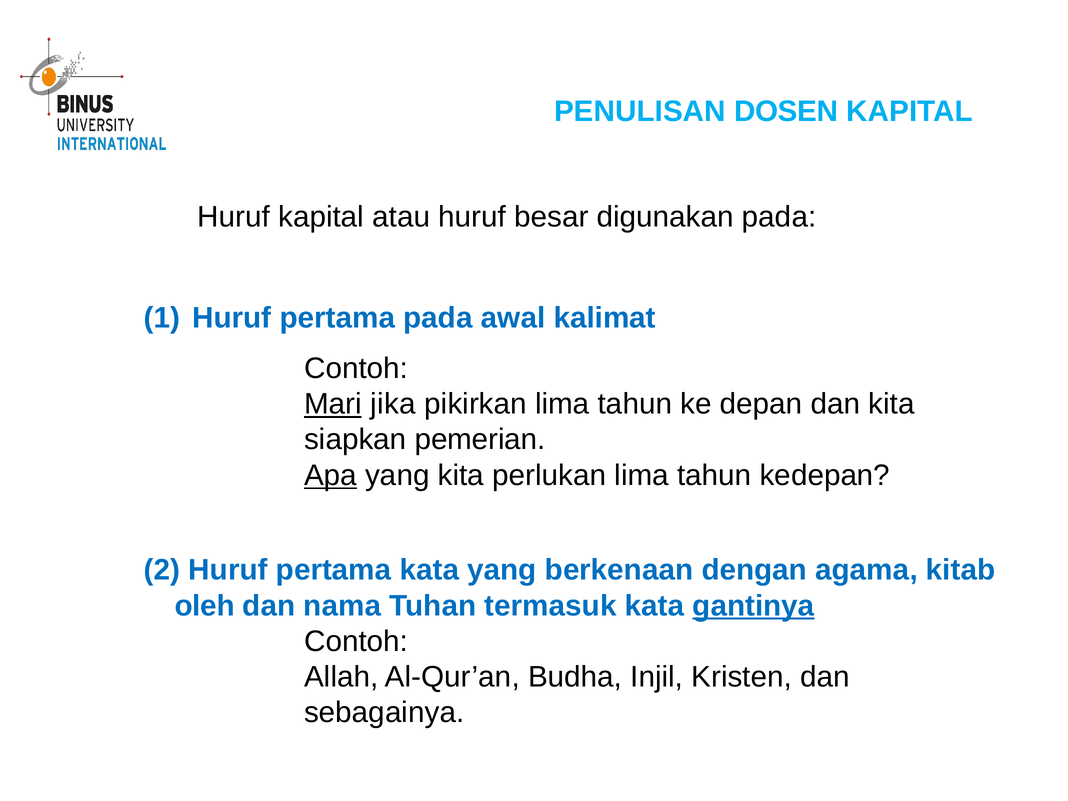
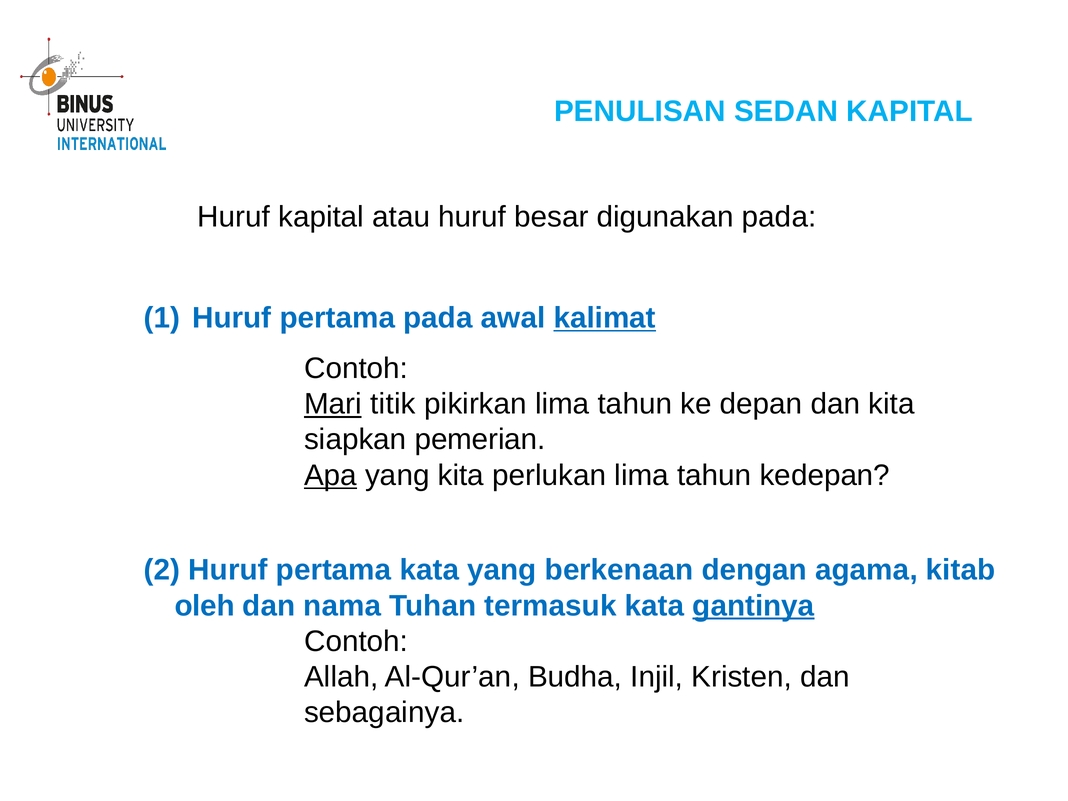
DOSEN: DOSEN -> SEDAN
kalimat underline: none -> present
jika: jika -> titik
